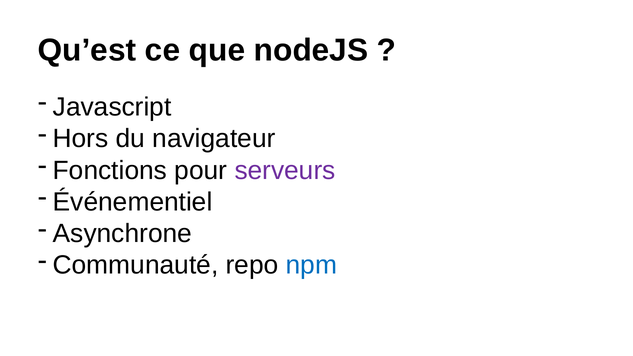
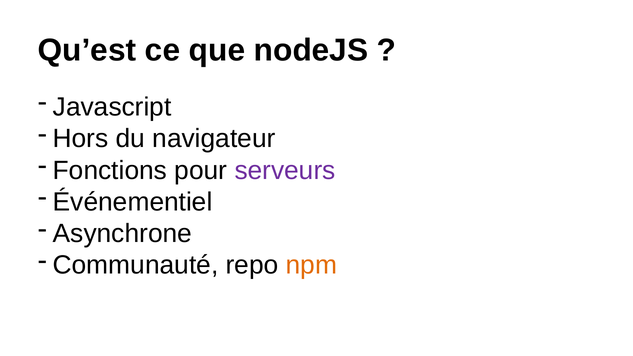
npm colour: blue -> orange
